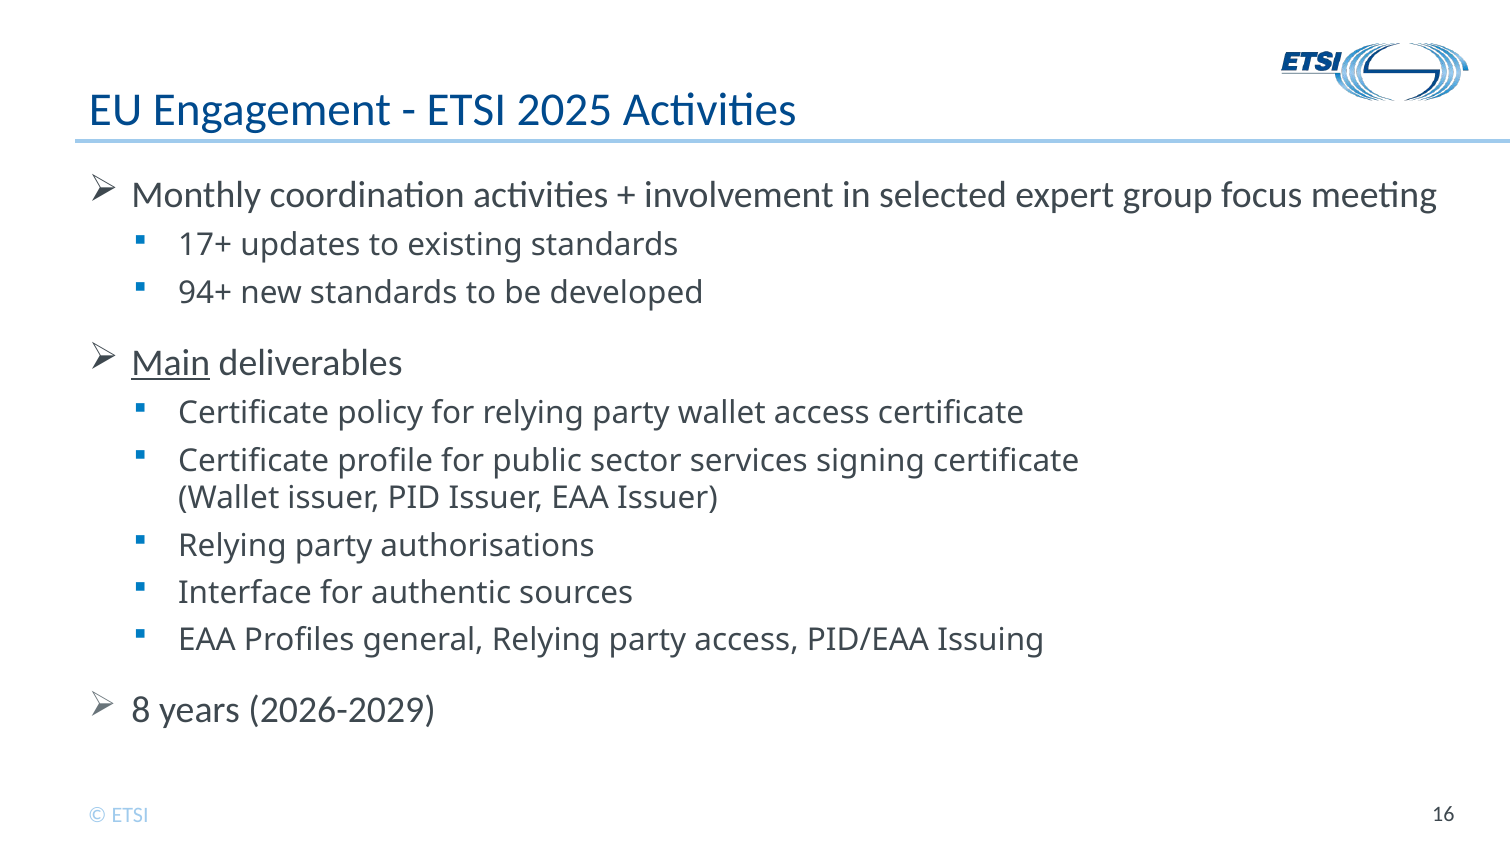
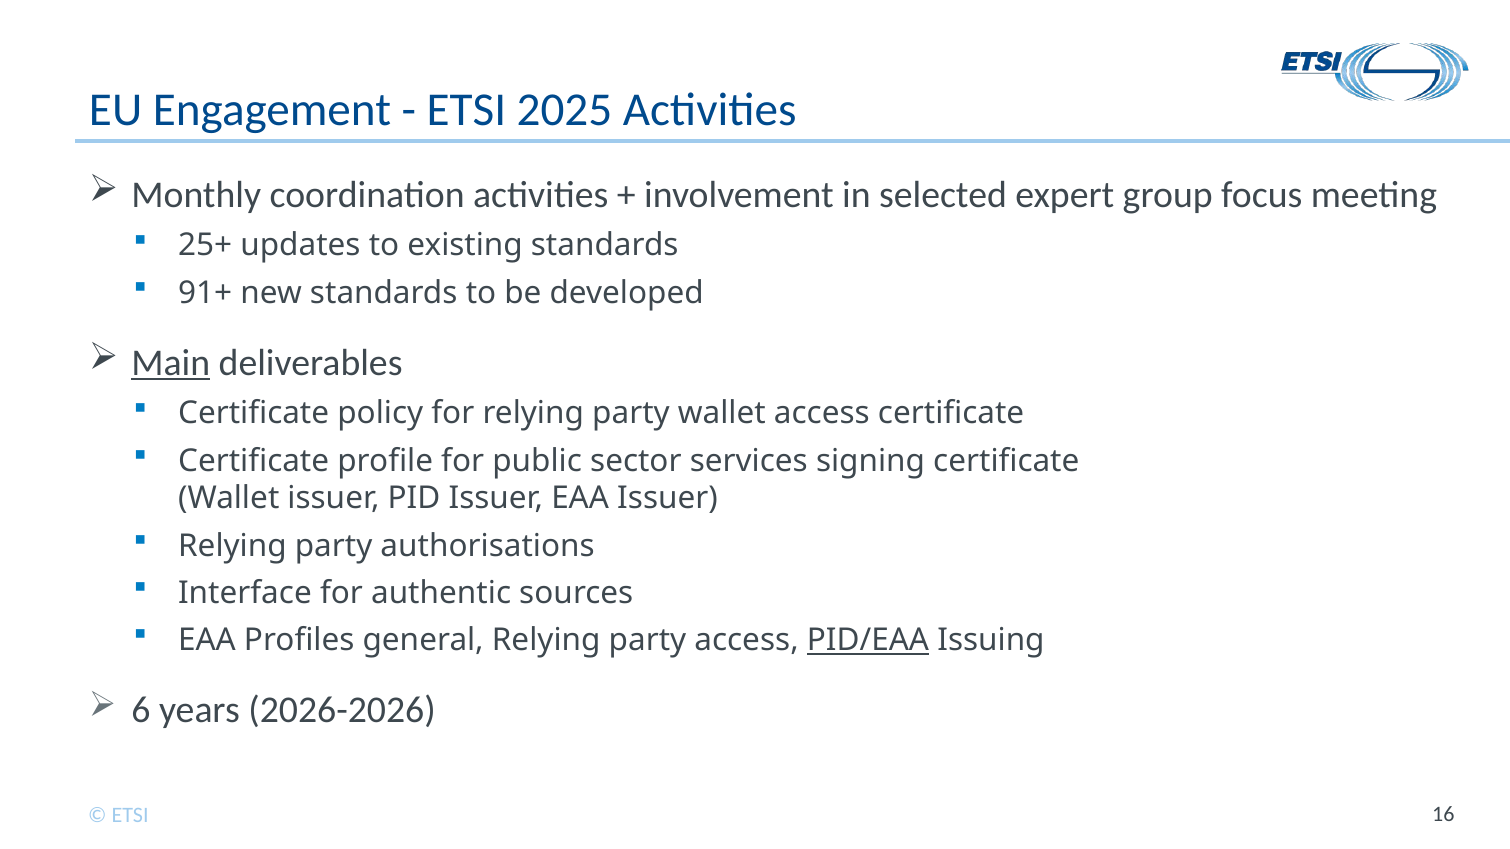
17+: 17+ -> 25+
94+: 94+ -> 91+
PID/EAA underline: none -> present
8: 8 -> 6
2026-2029: 2026-2029 -> 2026-2026
